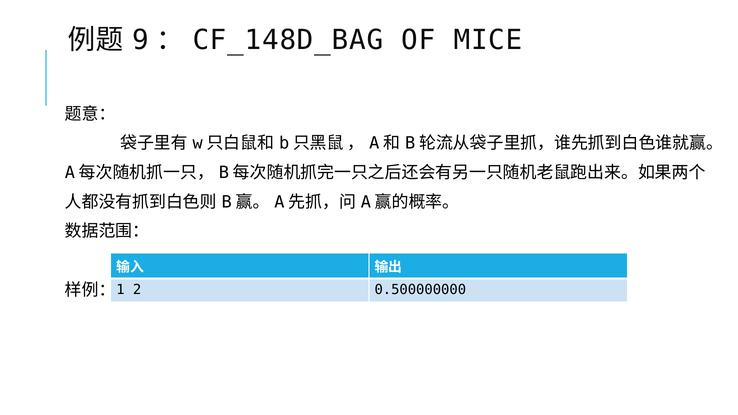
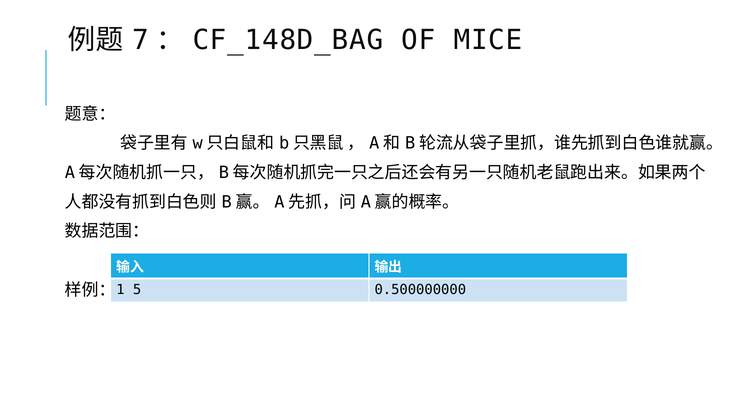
9: 9 -> 7
2: 2 -> 5
